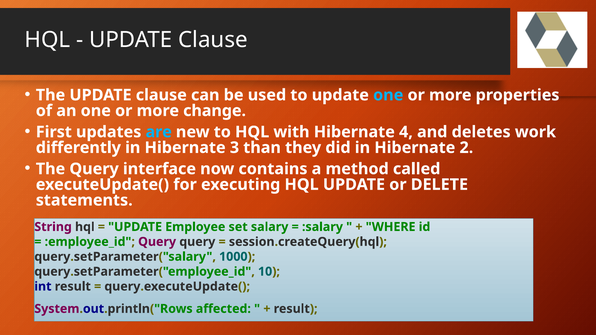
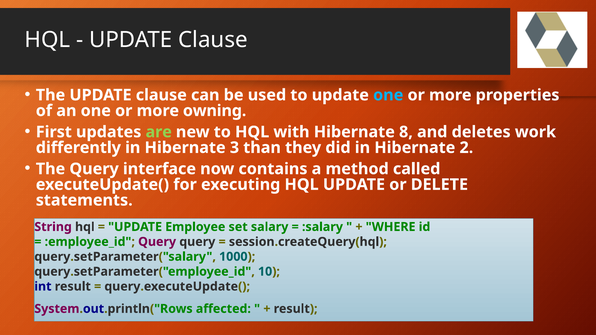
change: change -> owning
are colour: light blue -> light green
4: 4 -> 8
